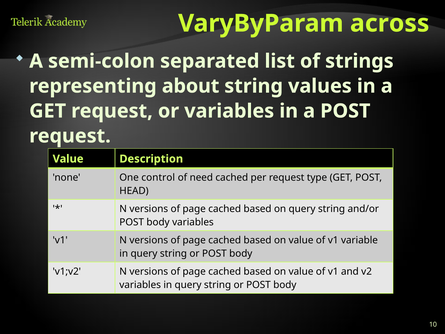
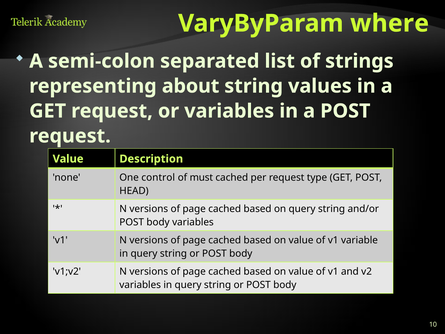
across: across -> where
need: need -> must
